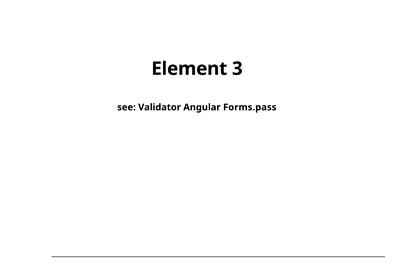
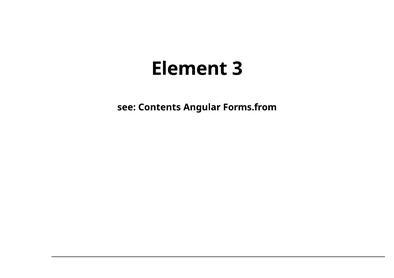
Validator: Validator -> Contents
Forms.pass: Forms.pass -> Forms.from
